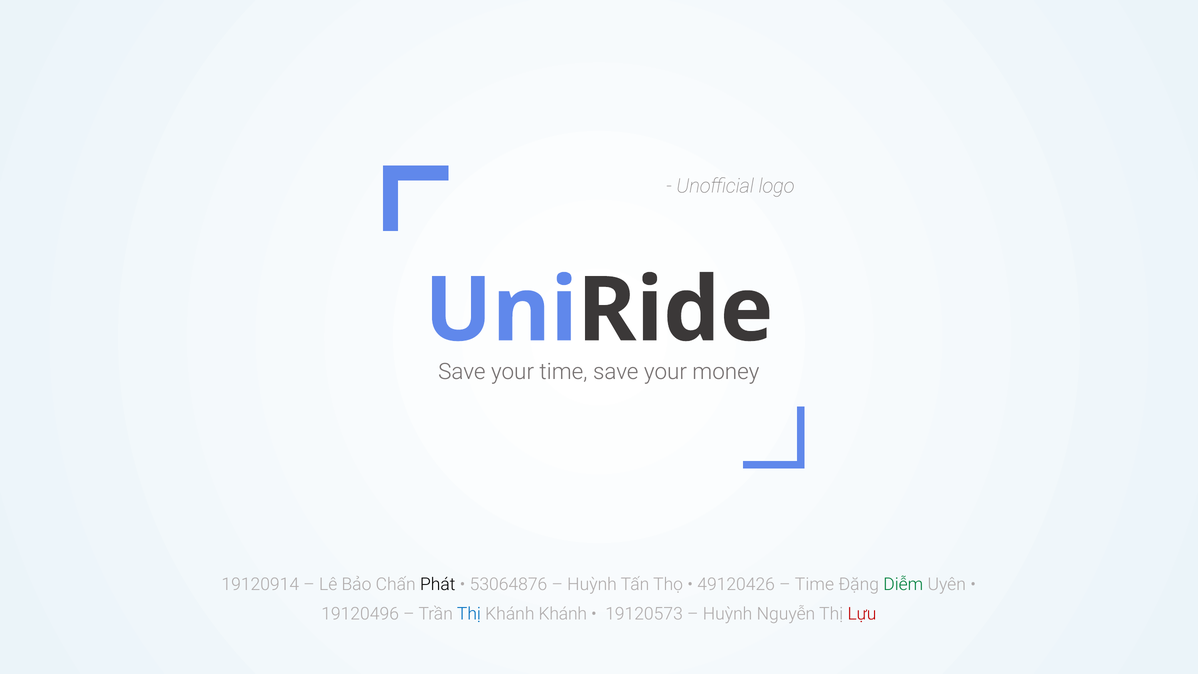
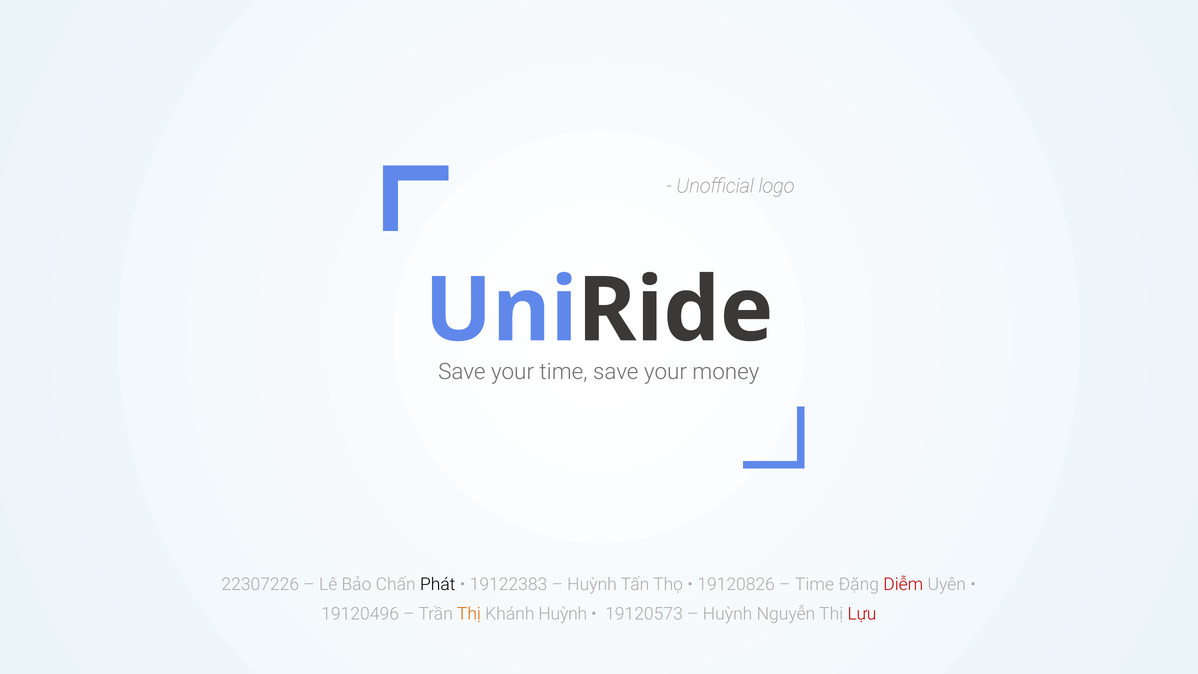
19120914: 19120914 -> 22307226
53064876: 53064876 -> 19122383
49120426: 49120426 -> 19120826
Diễm colour: green -> red
Thị at (469, 614) colour: blue -> orange
Khánh Khánh: Khánh -> Huỳnh
